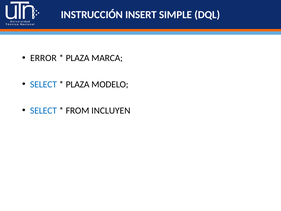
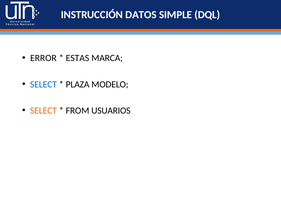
INSERT: INSERT -> DATOS
PLAZA at (78, 58): PLAZA -> ESTAS
SELECT at (43, 110) colour: blue -> orange
INCLUYEN: INCLUYEN -> USUARIOS
